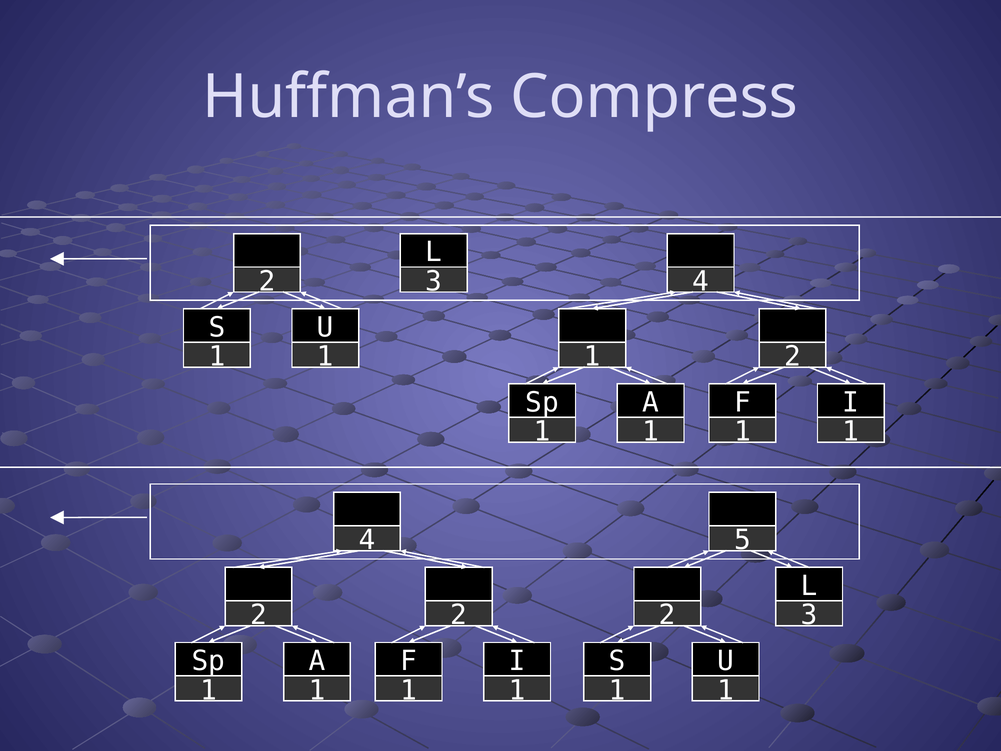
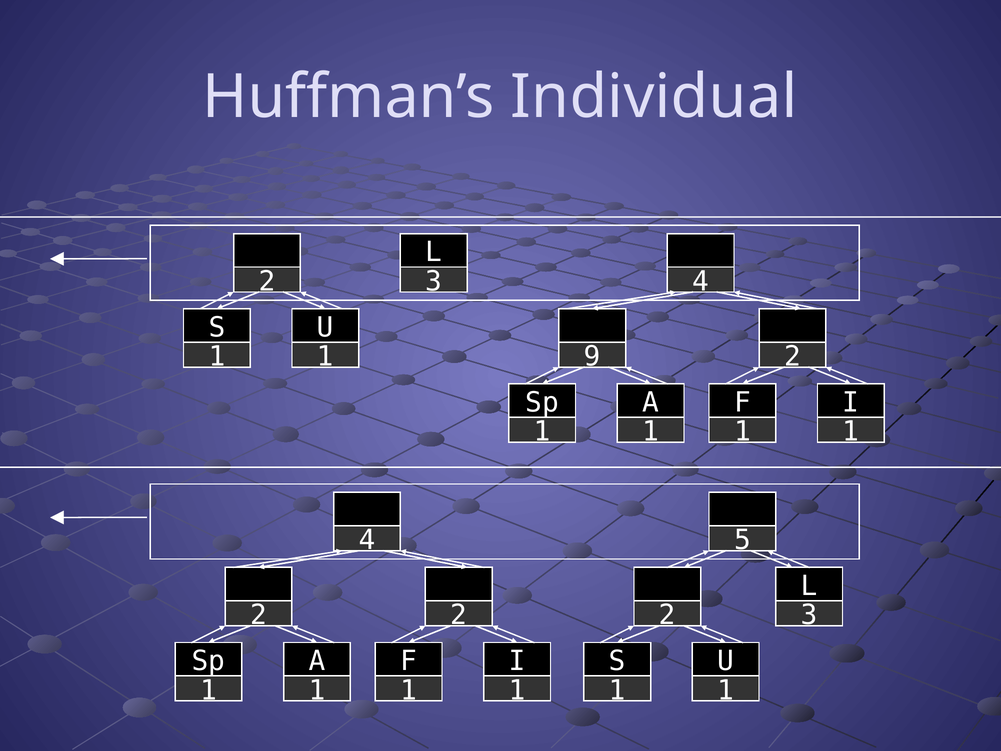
Compress: Compress -> Individual
1 1: 1 -> 9
